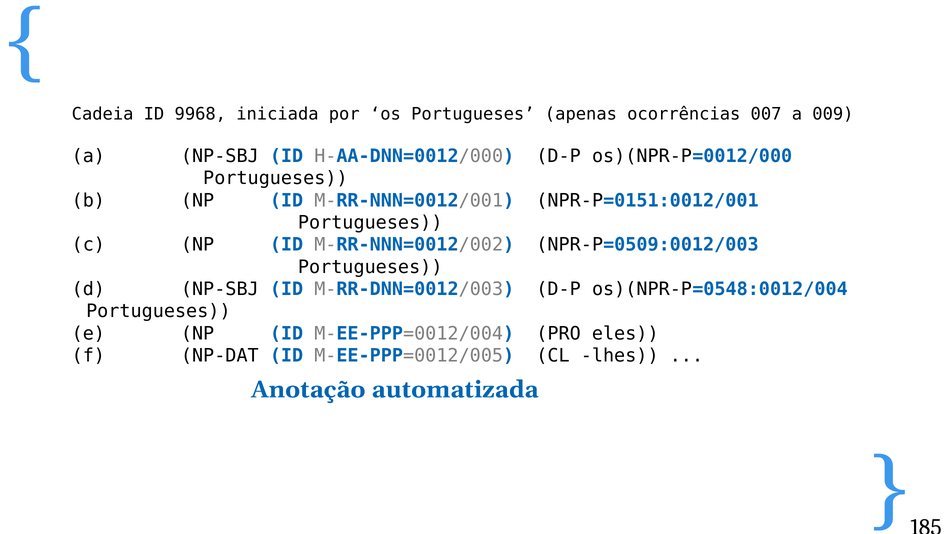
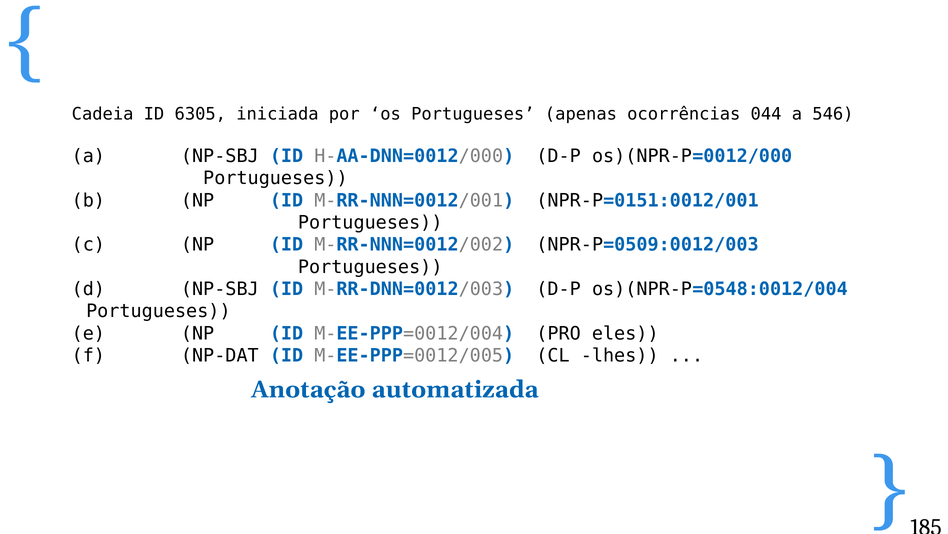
9968: 9968 -> 6305
007: 007 -> 044
009: 009 -> 546
